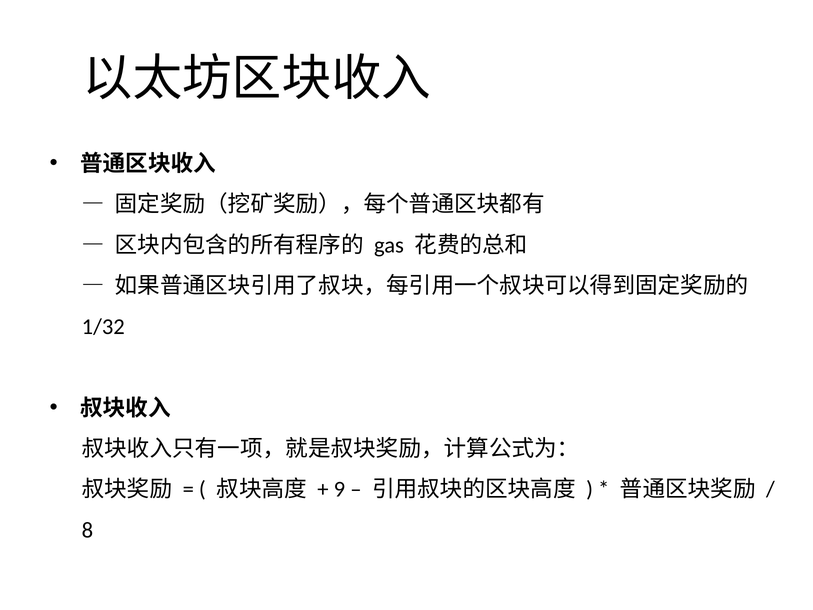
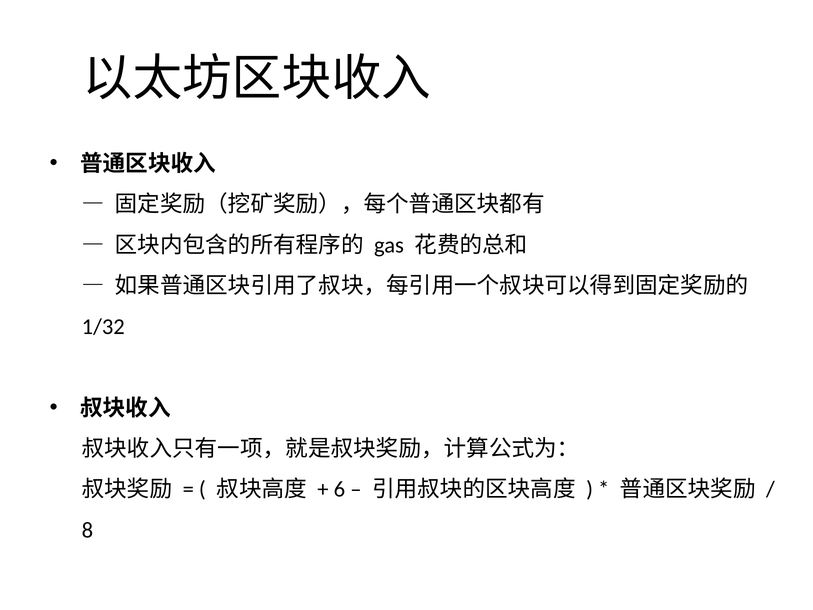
9: 9 -> 6
